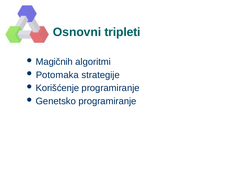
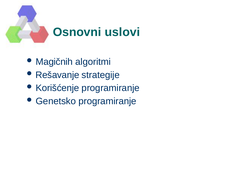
tripleti: tripleti -> uslovi
Potomaka: Potomaka -> Rešavanje
